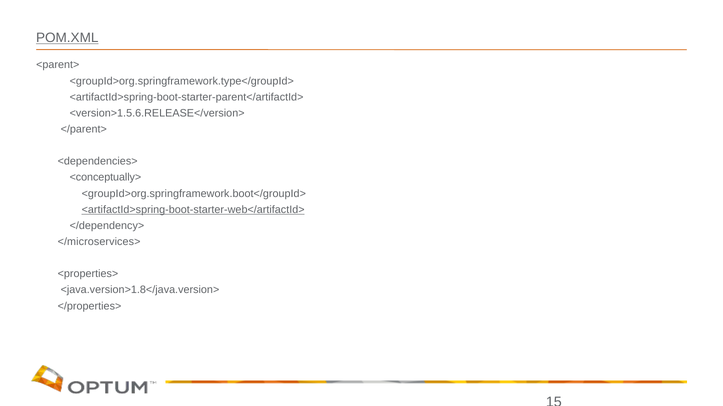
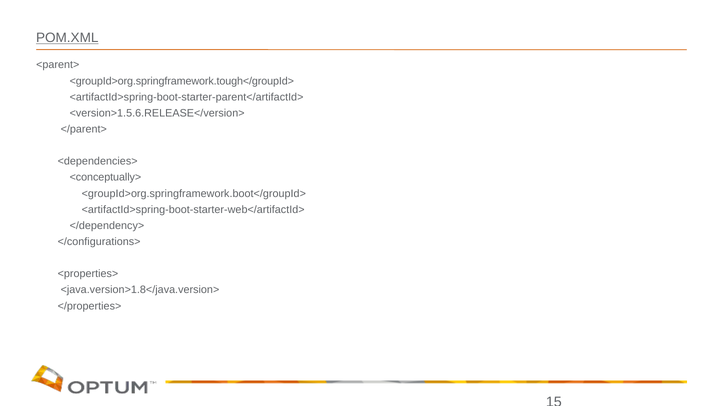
<groupId>org.springframework.type</groupId>: <groupId>org.springframework.type</groupId> -> <groupId>org.springframework.tough</groupId>
<artifactId>spring-boot-starter-web</artifactId> underline: present -> none
</microservices>: </microservices> -> </configurations>
